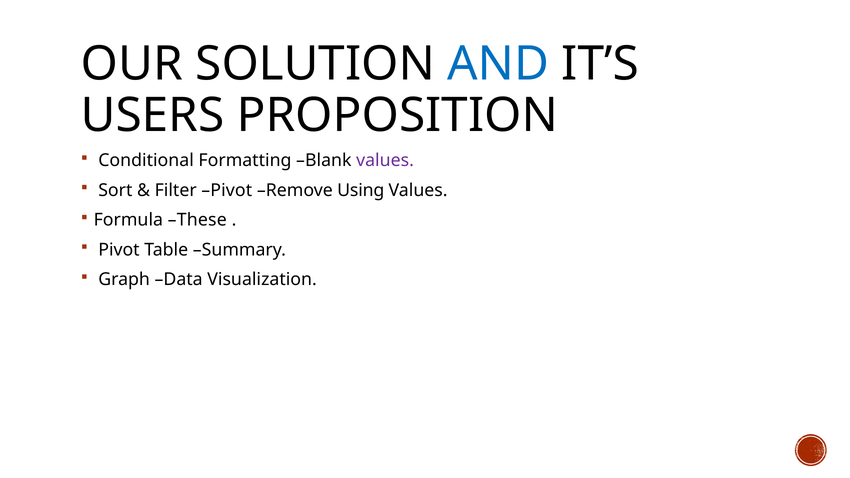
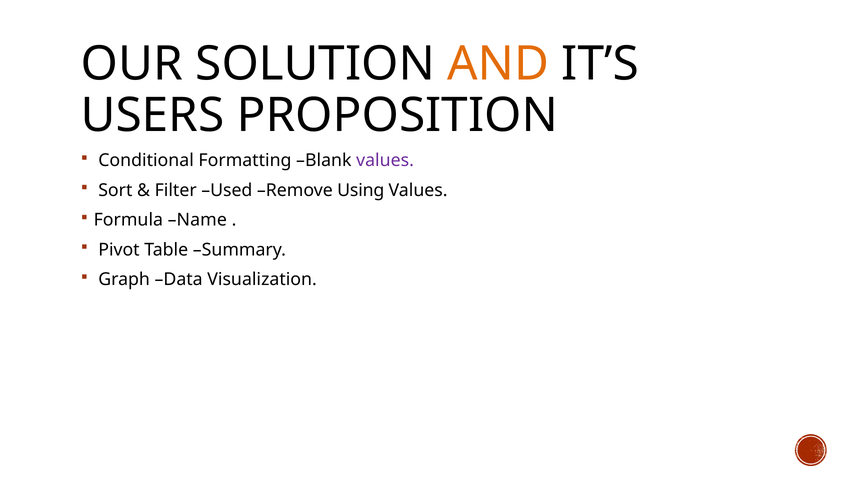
AND colour: blue -> orange
Filter Pivot: Pivot -> Used
These: These -> Name
